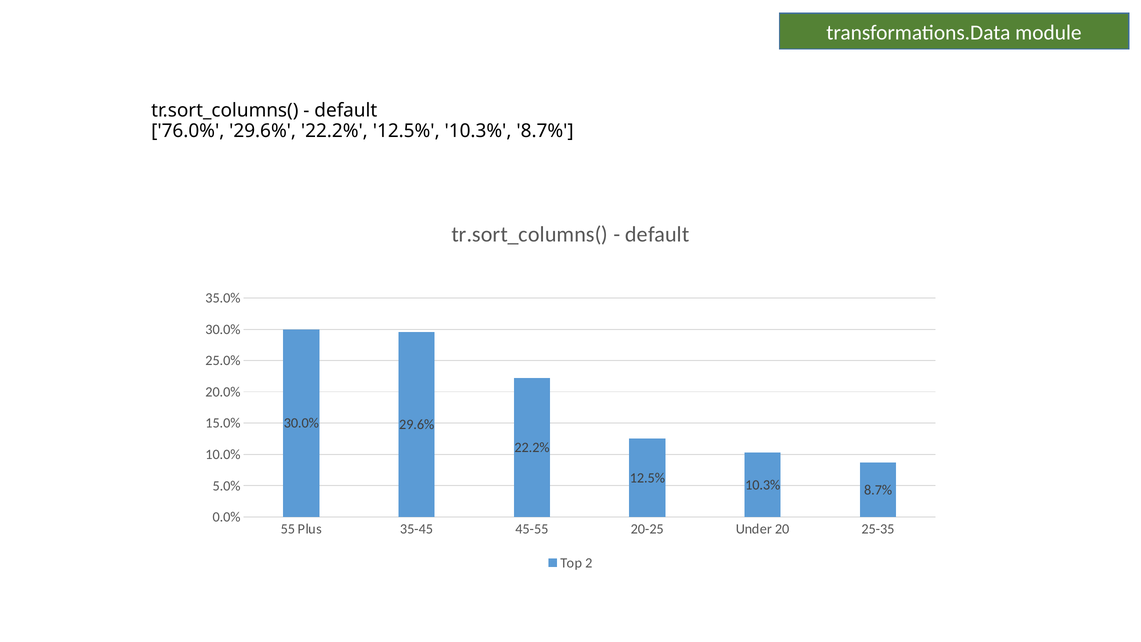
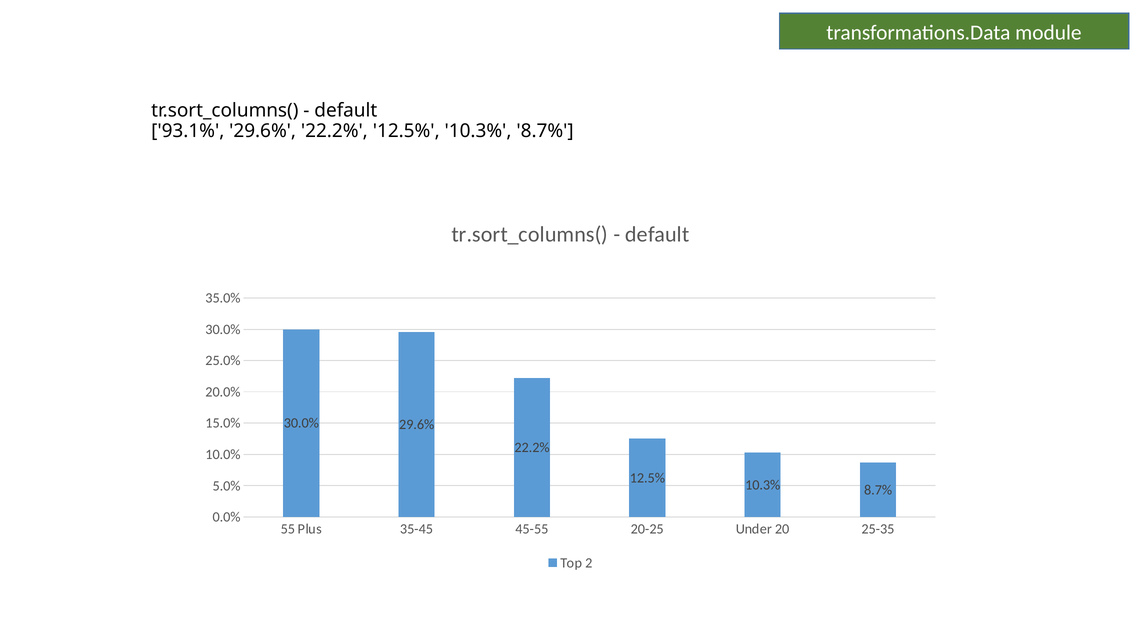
76.0%: 76.0% -> 93.1%
